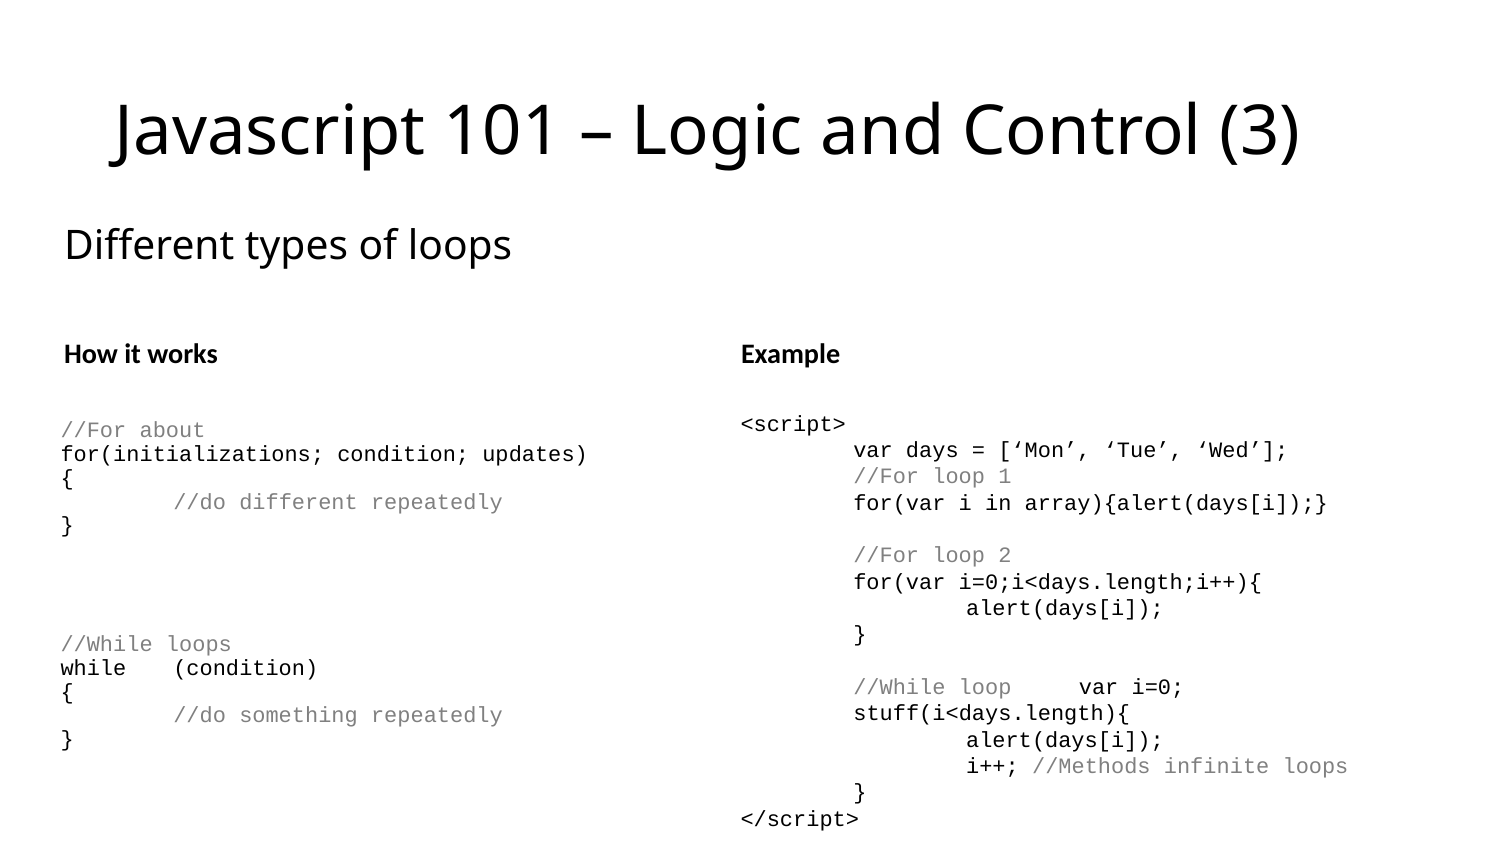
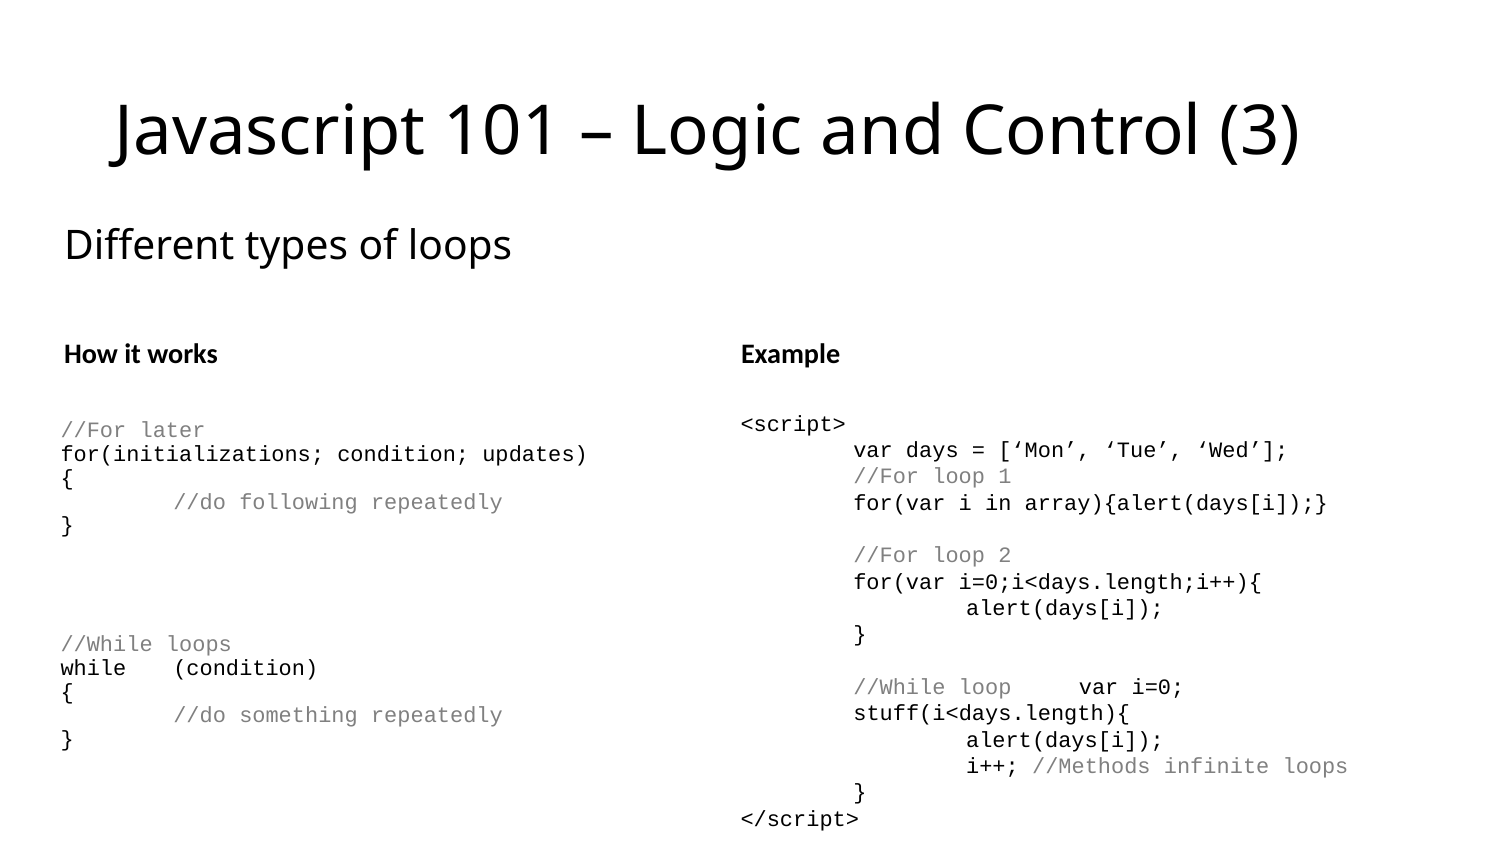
about: about -> later
//do different: different -> following
